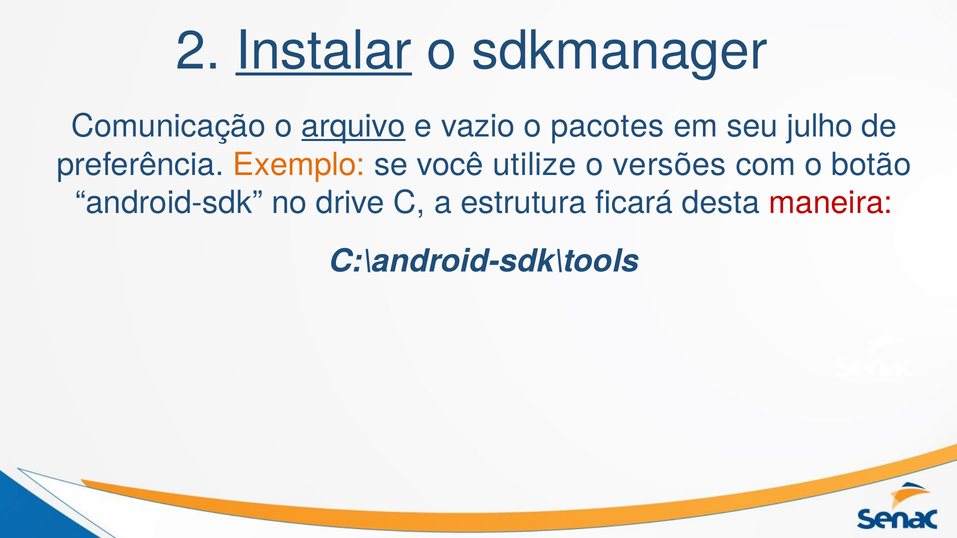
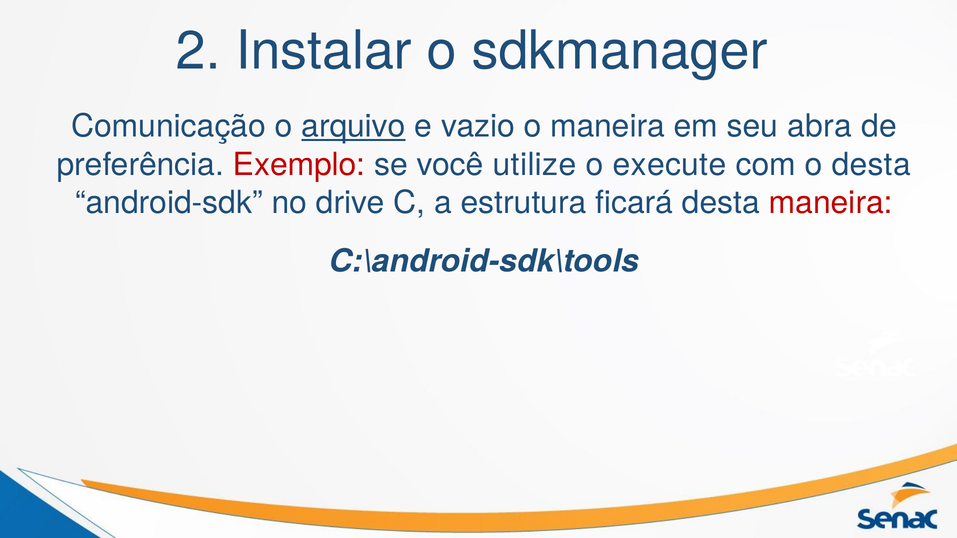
Instalar underline: present -> none
o pacotes: pacotes -> maneira
julho: julho -> abra
Exemplo colour: orange -> red
versões: versões -> execute
o botão: botão -> desta
